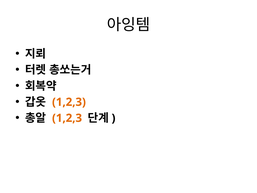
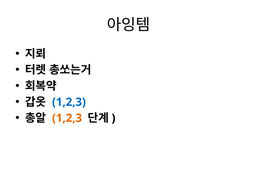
1,2,3 at (69, 102) colour: orange -> blue
